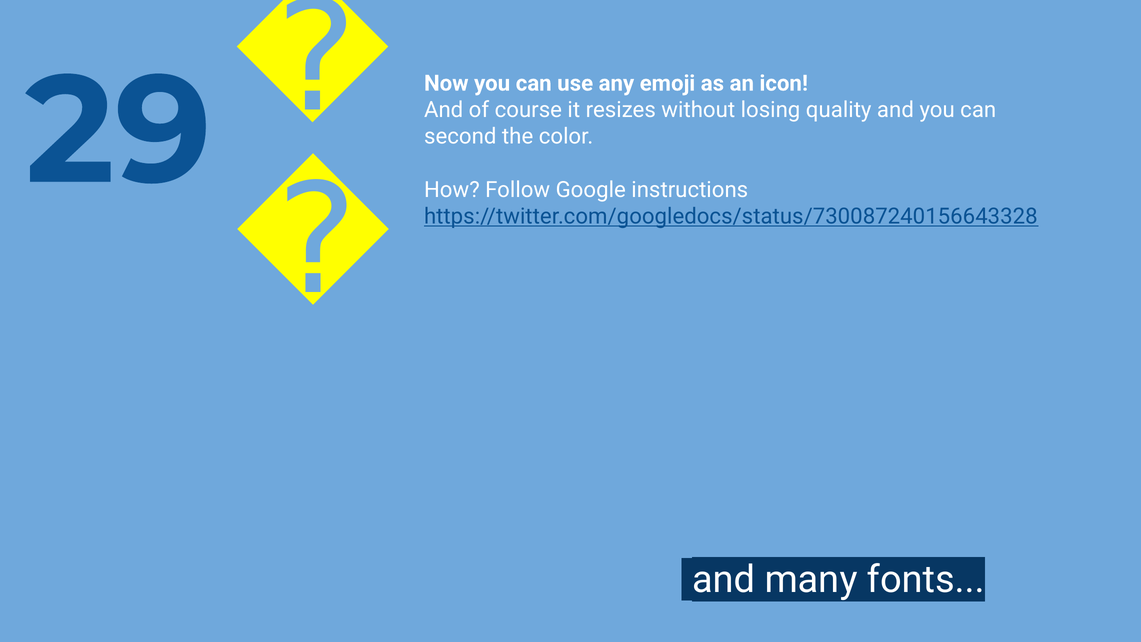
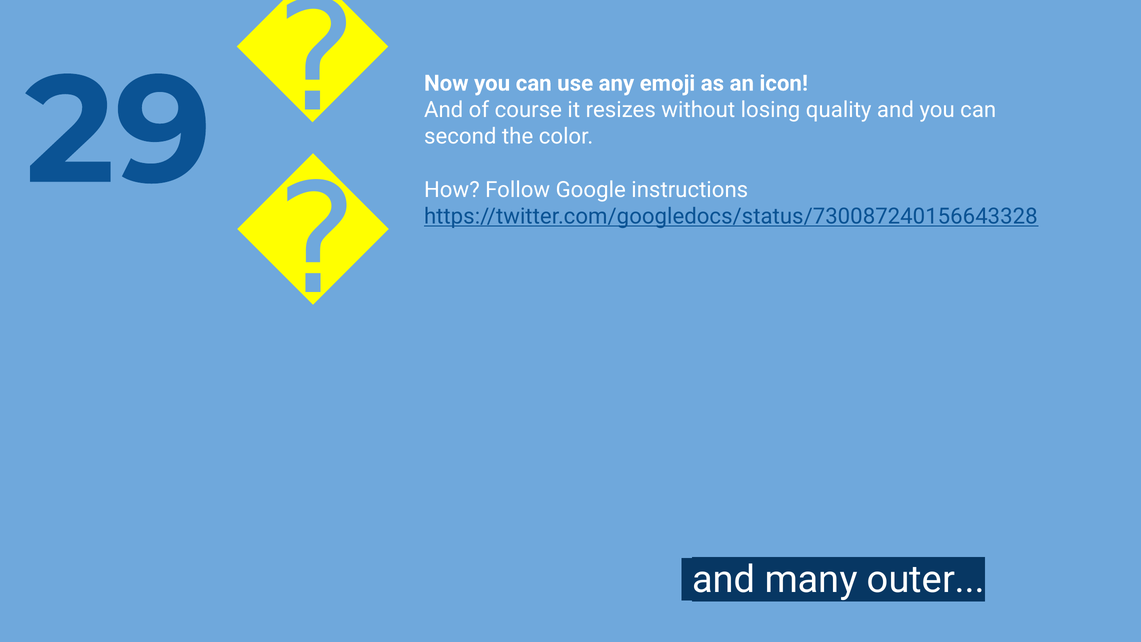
fonts: fonts -> outer
